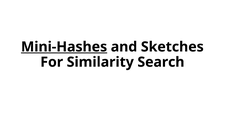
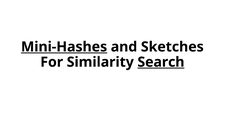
Search underline: none -> present
